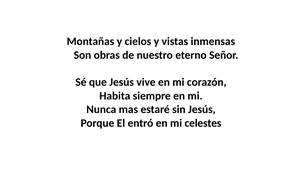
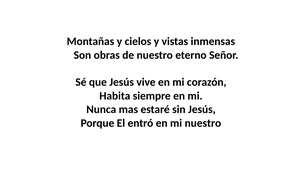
mi celestes: celestes -> nuestro
